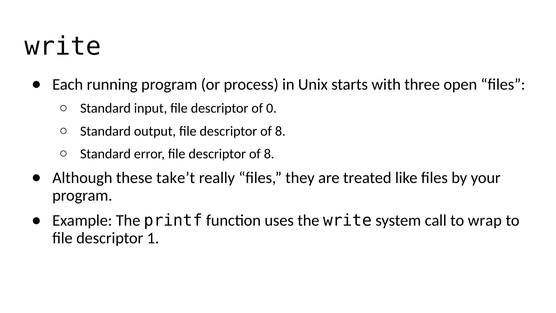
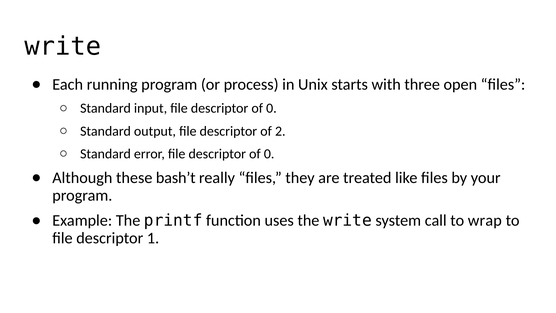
8 at (280, 131): 8 -> 2
8 at (269, 154): 8 -> 0
take’t: take’t -> bash’t
